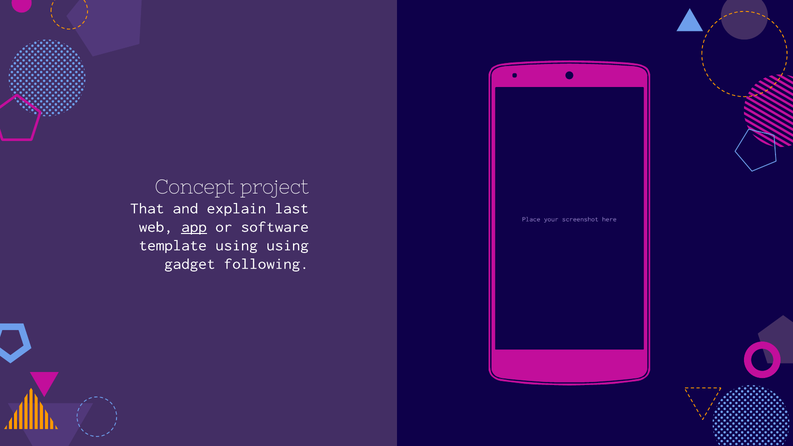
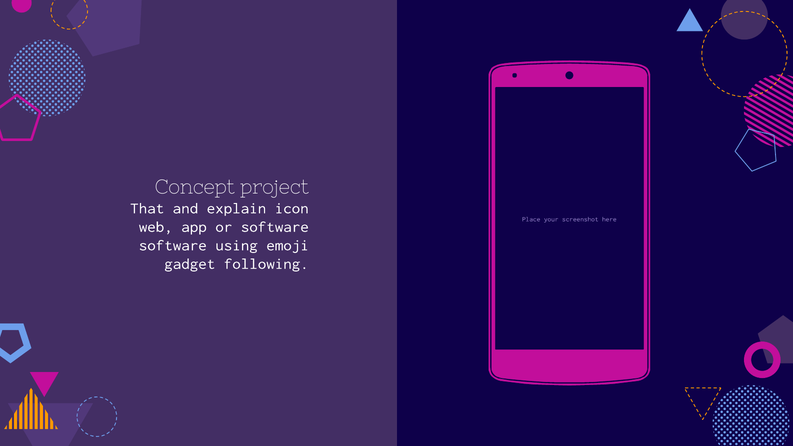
last: last -> icon
app underline: present -> none
template at (173, 245): template -> software
using using: using -> emoji
